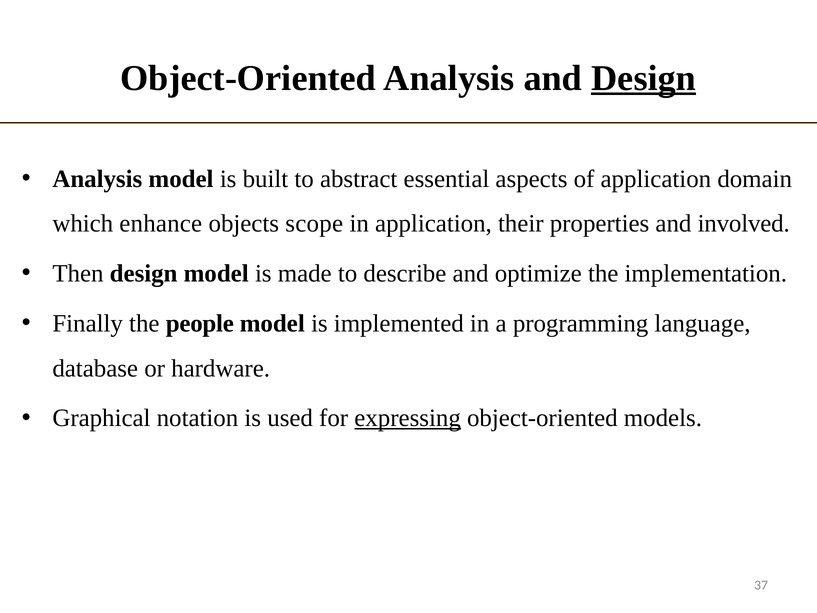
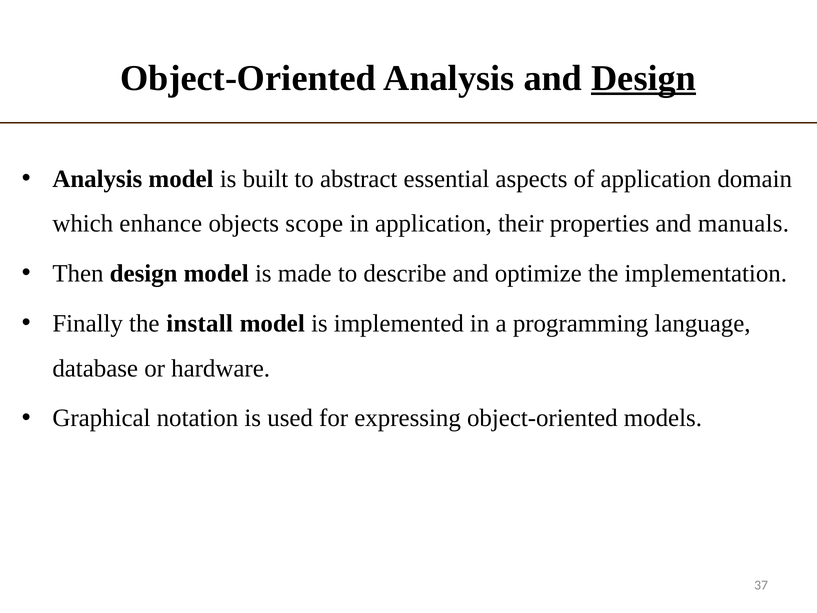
involved: involved -> manuals
people: people -> install
expressing underline: present -> none
